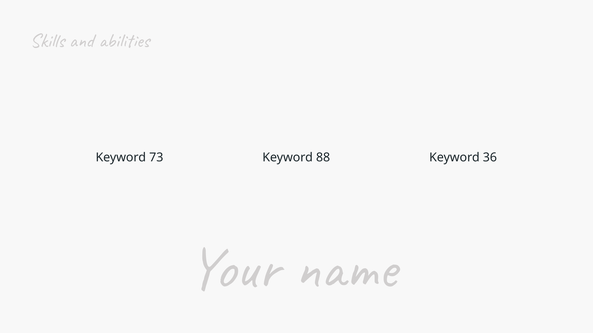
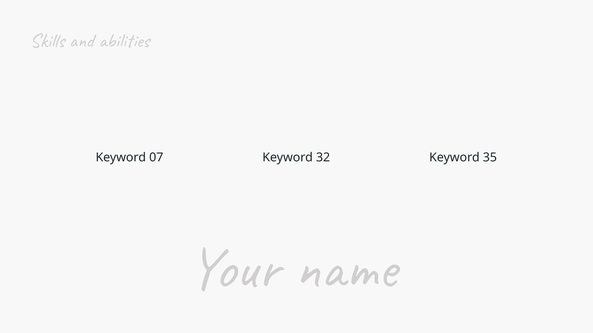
73: 73 -> 07
88: 88 -> 32
36: 36 -> 35
